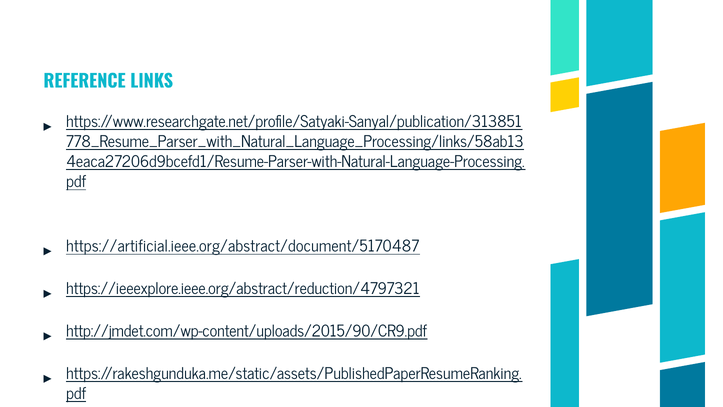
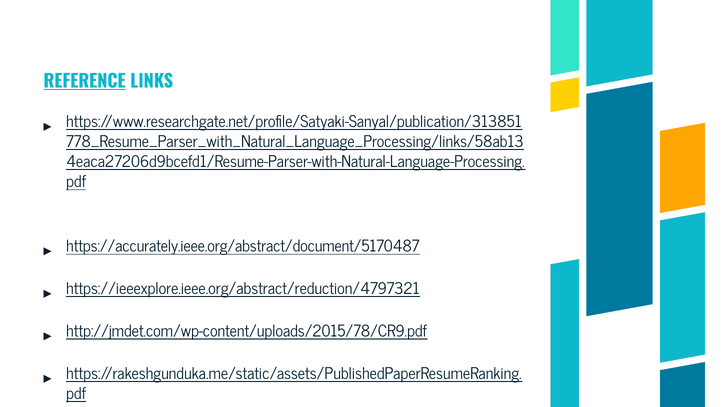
REFERENCE underline: none -> present
https://artificial.ieee.org/abstract/document/5170487: https://artificial.ieee.org/abstract/document/5170487 -> https://accurately.ieee.org/abstract/document/5170487
http://jmdet.com/wp-content/uploads/2015/90/CR9.pdf: http://jmdet.com/wp-content/uploads/2015/90/CR9.pdf -> http://jmdet.com/wp-content/uploads/2015/78/CR9.pdf
